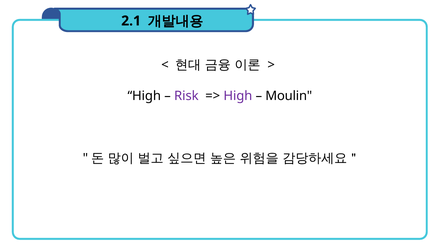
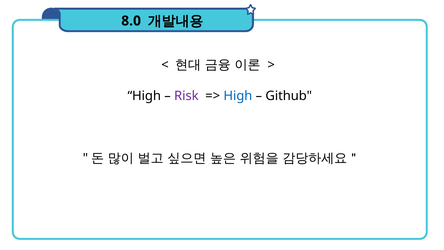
2.1: 2.1 -> 8.0
High at (238, 96) colour: purple -> blue
Moulin: Moulin -> Github
